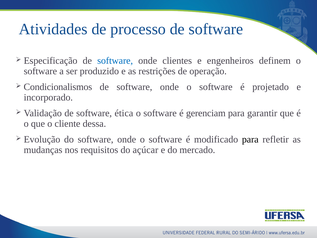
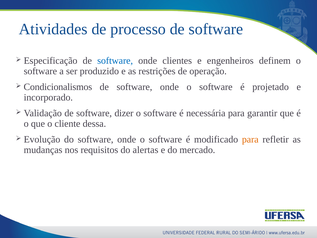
ética: ética -> dizer
gerenciam: gerenciam -> necessária
para at (250, 139) colour: black -> orange
açúcar: açúcar -> alertas
